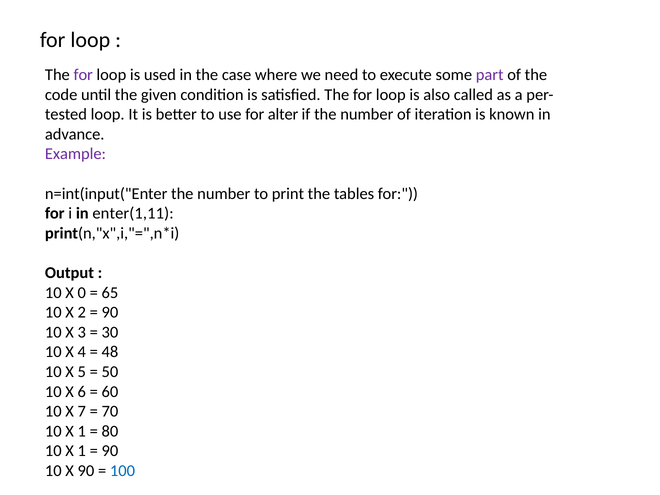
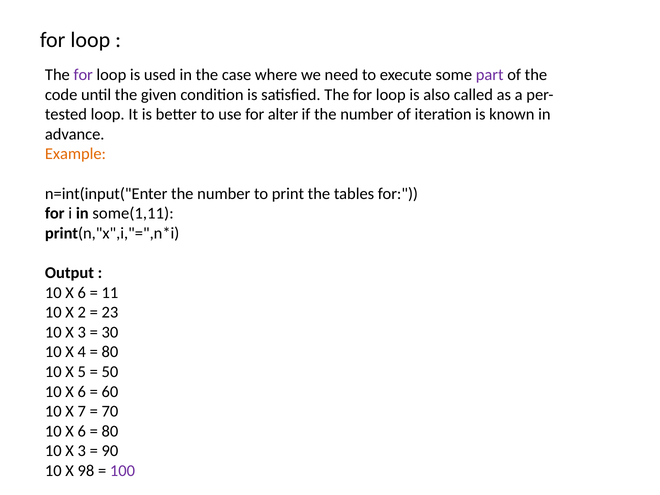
Example colour: purple -> orange
enter(1,11: enter(1,11 -> some(1,11
0 at (82, 293): 0 -> 6
65: 65 -> 11
90 at (110, 312): 90 -> 23
48 at (110, 352): 48 -> 80
1 at (82, 431): 1 -> 6
1 at (82, 451): 1 -> 3
X 90: 90 -> 98
100 colour: blue -> purple
